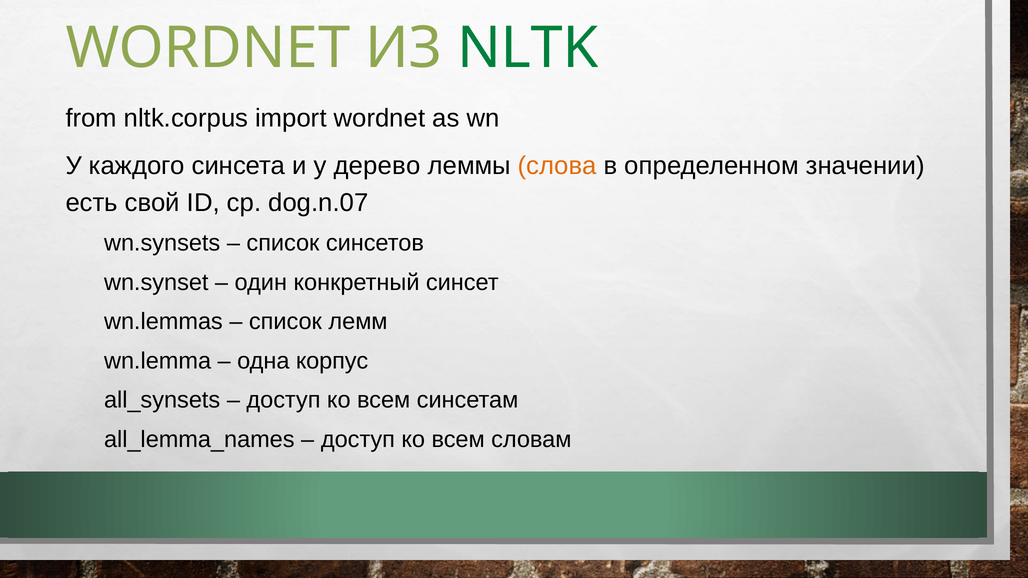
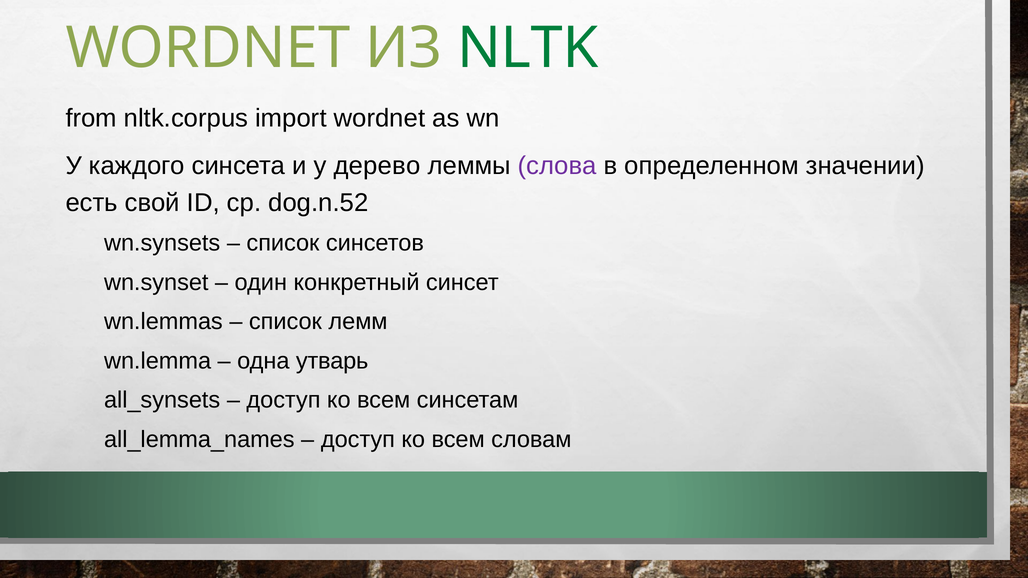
слова colour: orange -> purple
dog.n.07: dog.n.07 -> dog.n.52
корпус: корпус -> утварь
